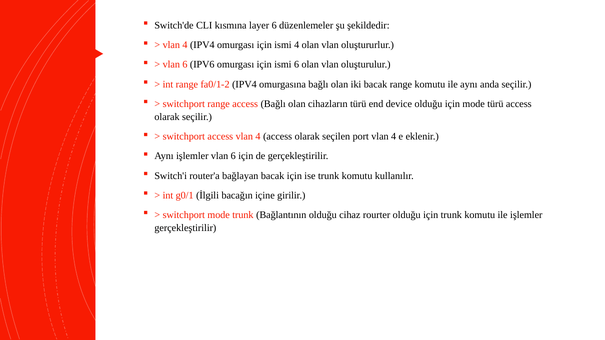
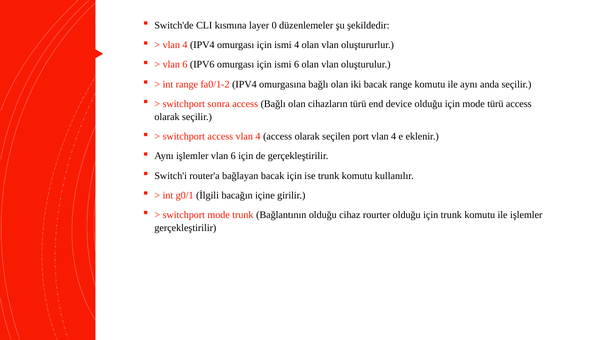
layer 6: 6 -> 0
switchport range: range -> sonra
